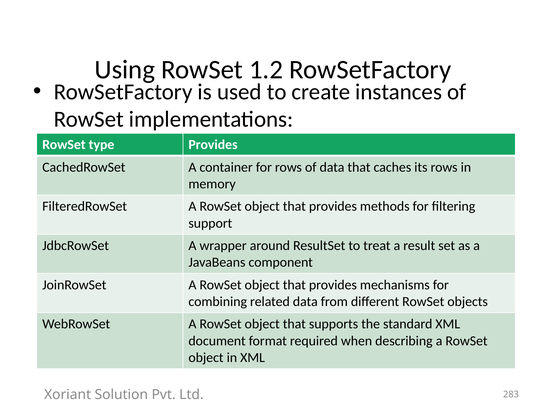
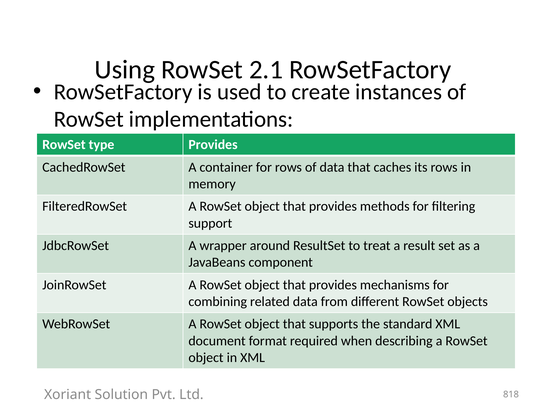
1.2: 1.2 -> 2.1
283: 283 -> 818
